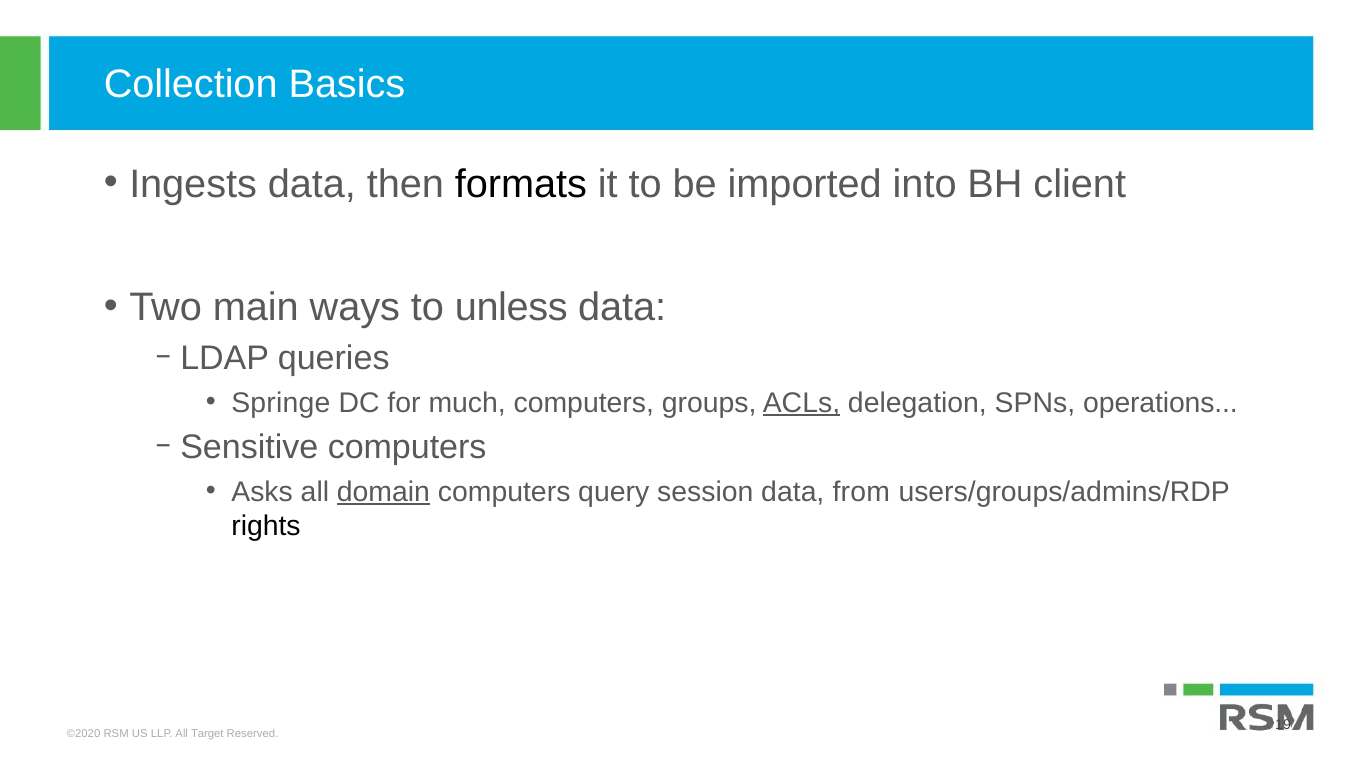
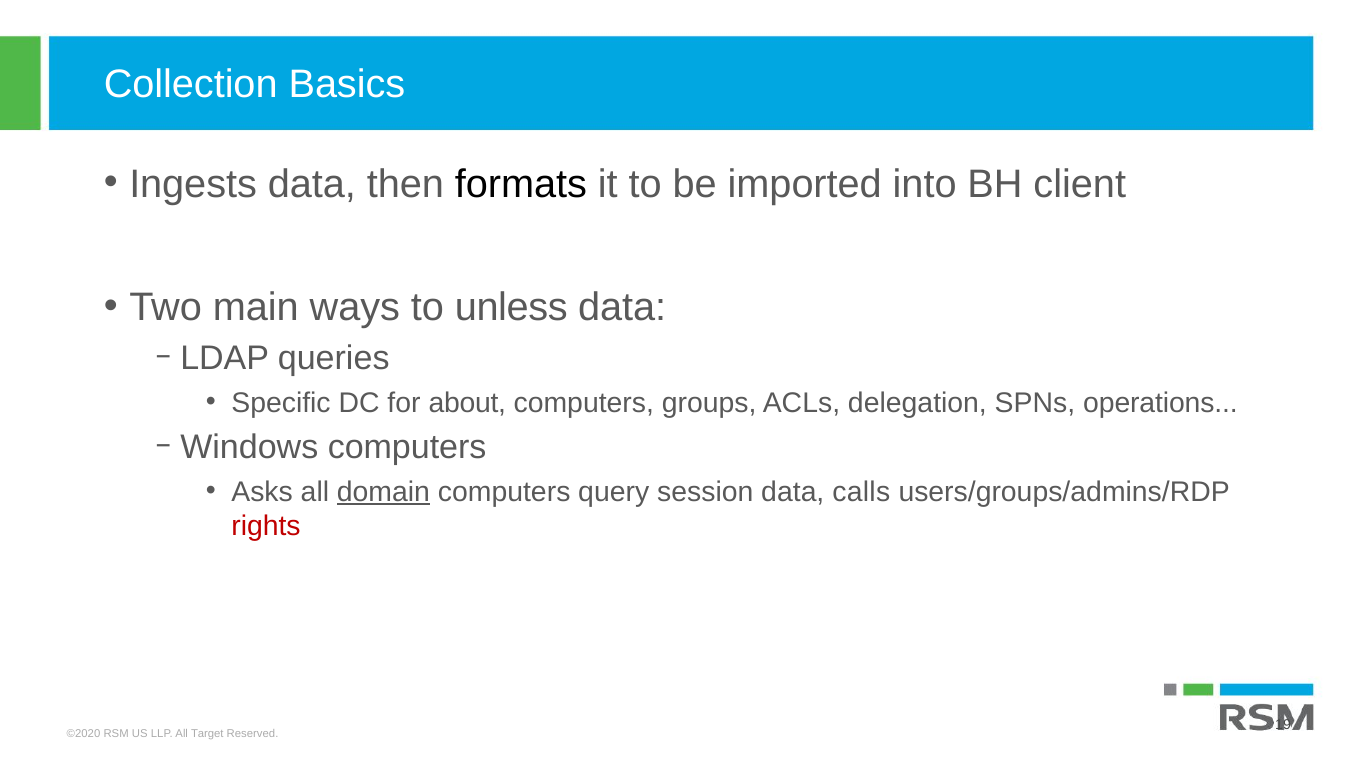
Springe: Springe -> Specific
much: much -> about
ACLs underline: present -> none
Sensitive: Sensitive -> Windows
from: from -> calls
rights colour: black -> red
